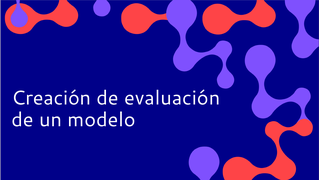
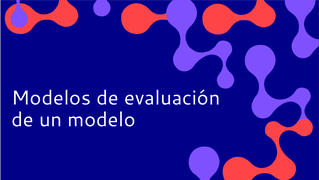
Creación: Creación -> Modelos
